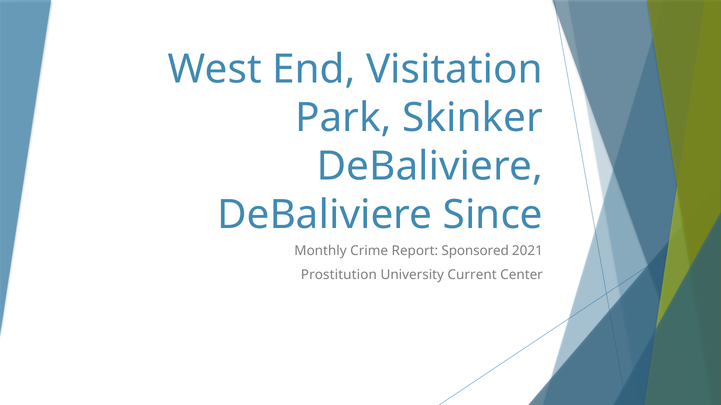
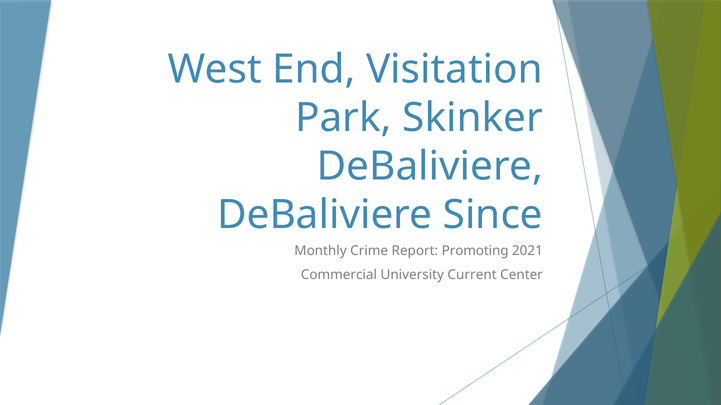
Sponsored: Sponsored -> Promoting
Prostitution: Prostitution -> Commercial
